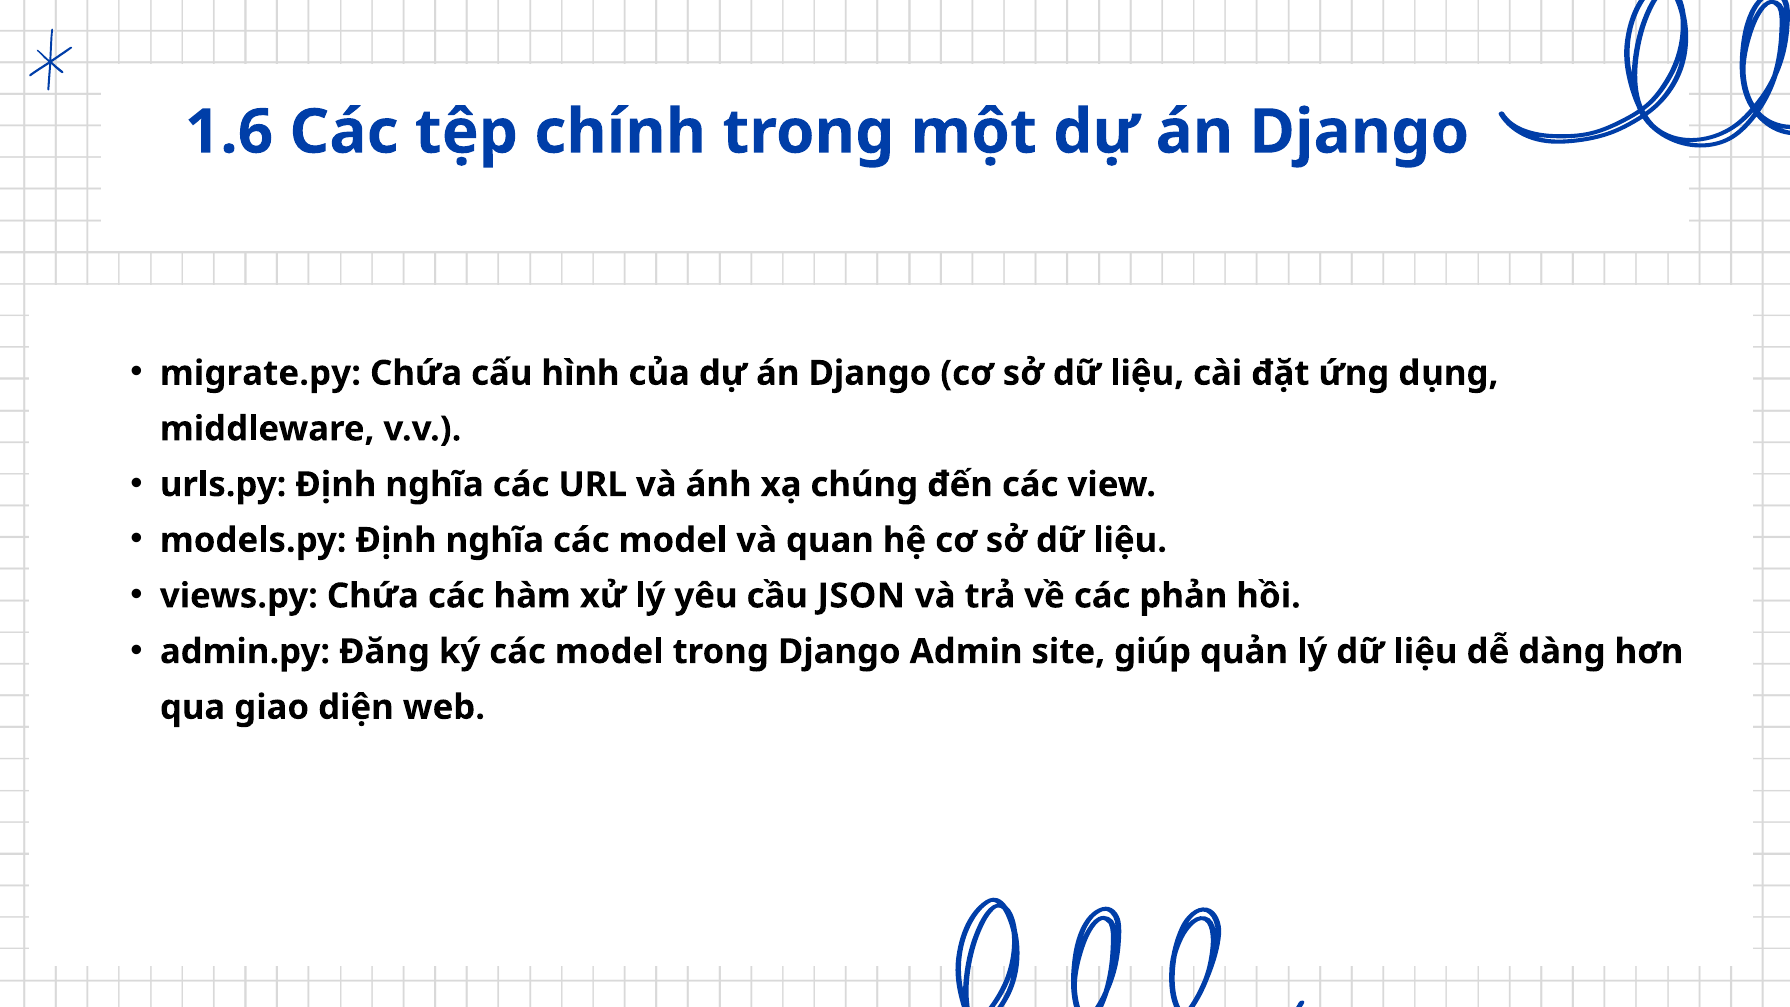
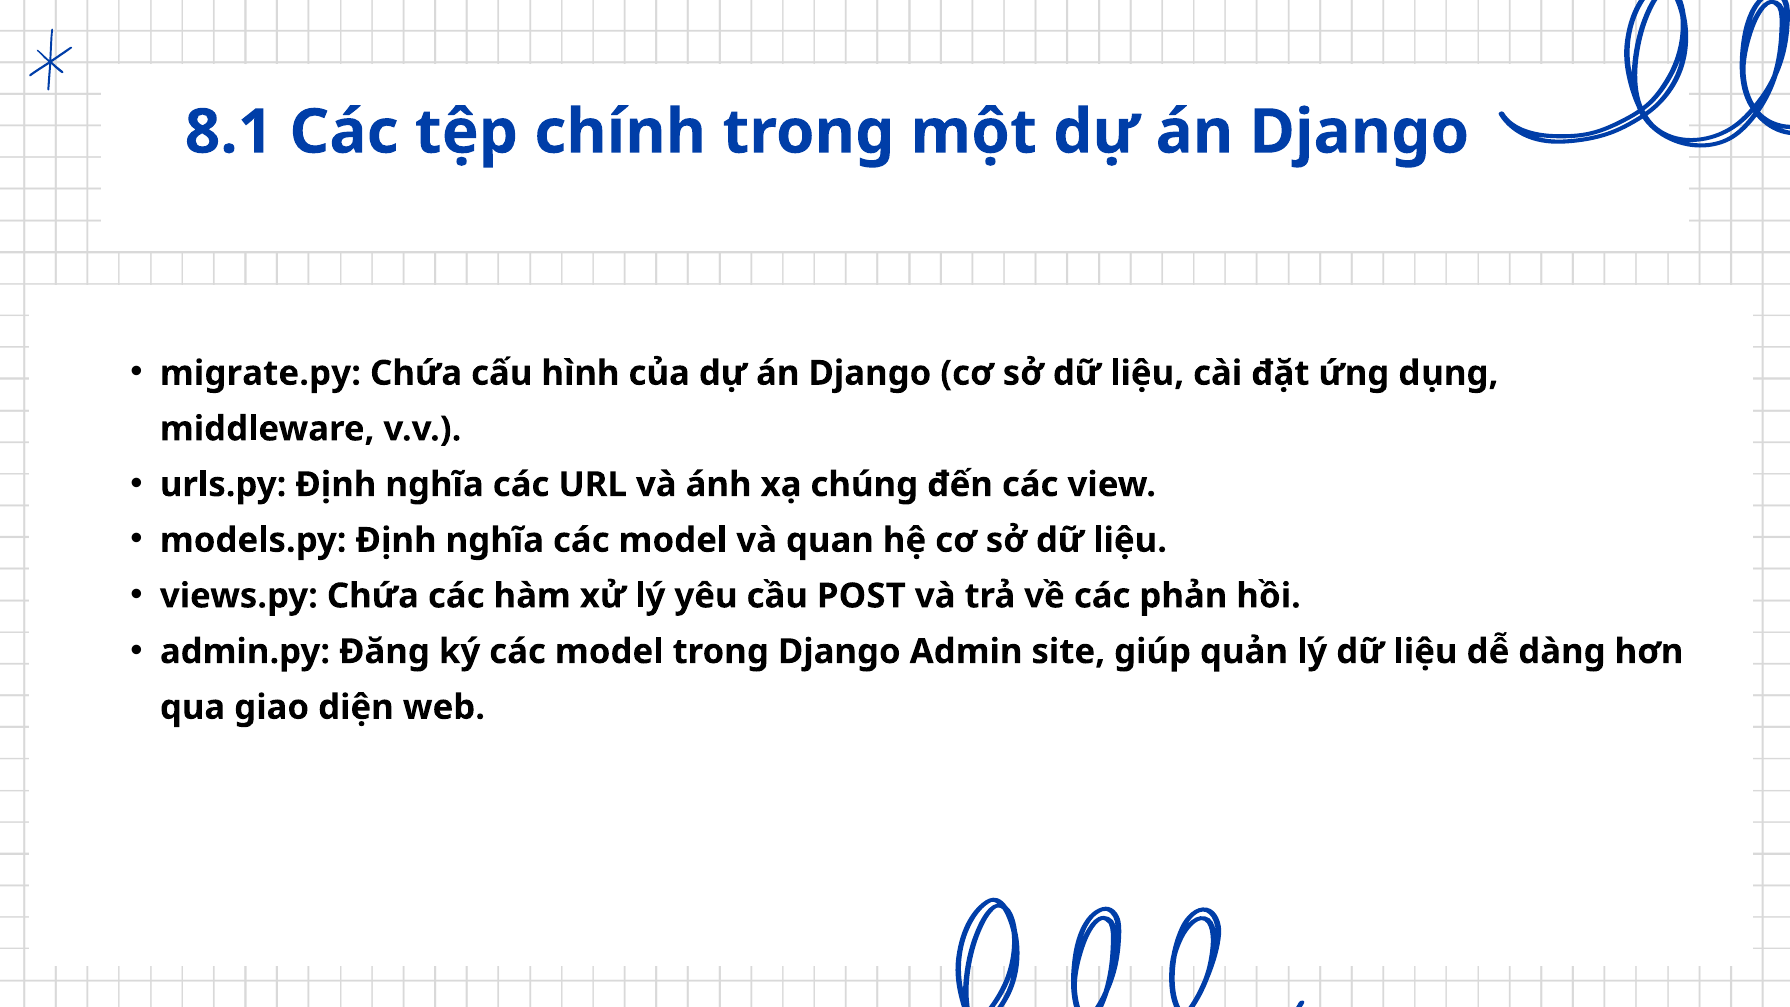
1.6: 1.6 -> 8.1
JSON: JSON -> POST
